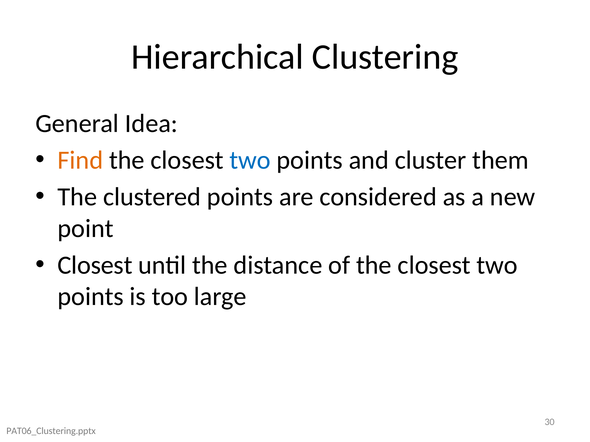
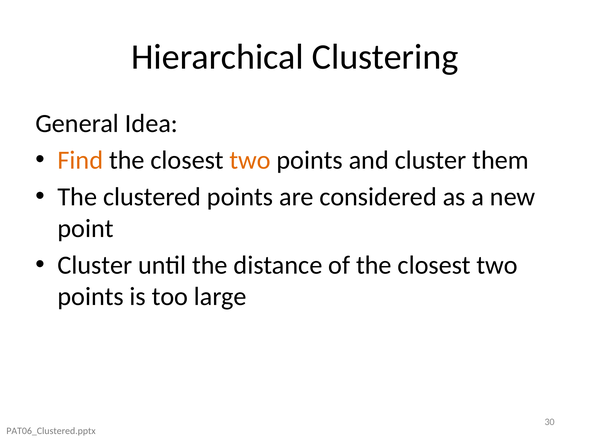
two at (250, 160) colour: blue -> orange
Closest at (95, 265): Closest -> Cluster
PAT06_Clustering.pptx: PAT06_Clustering.pptx -> PAT06_Clustered.pptx
